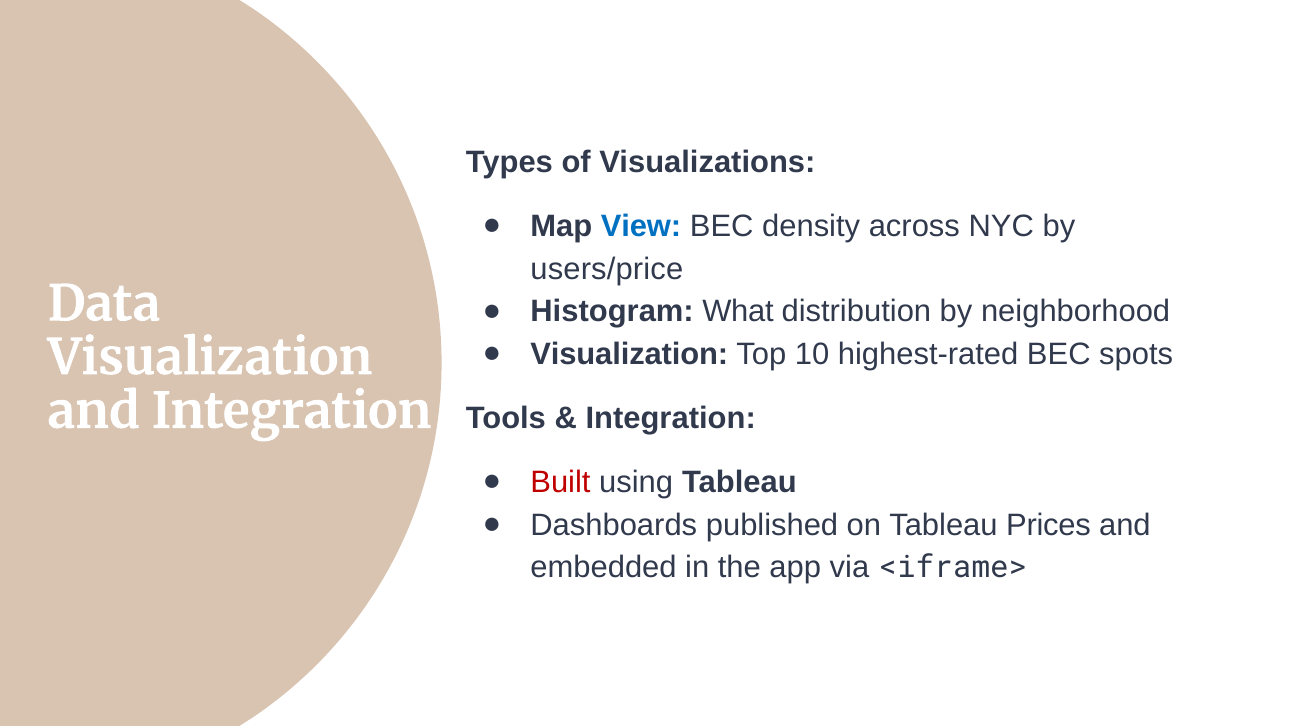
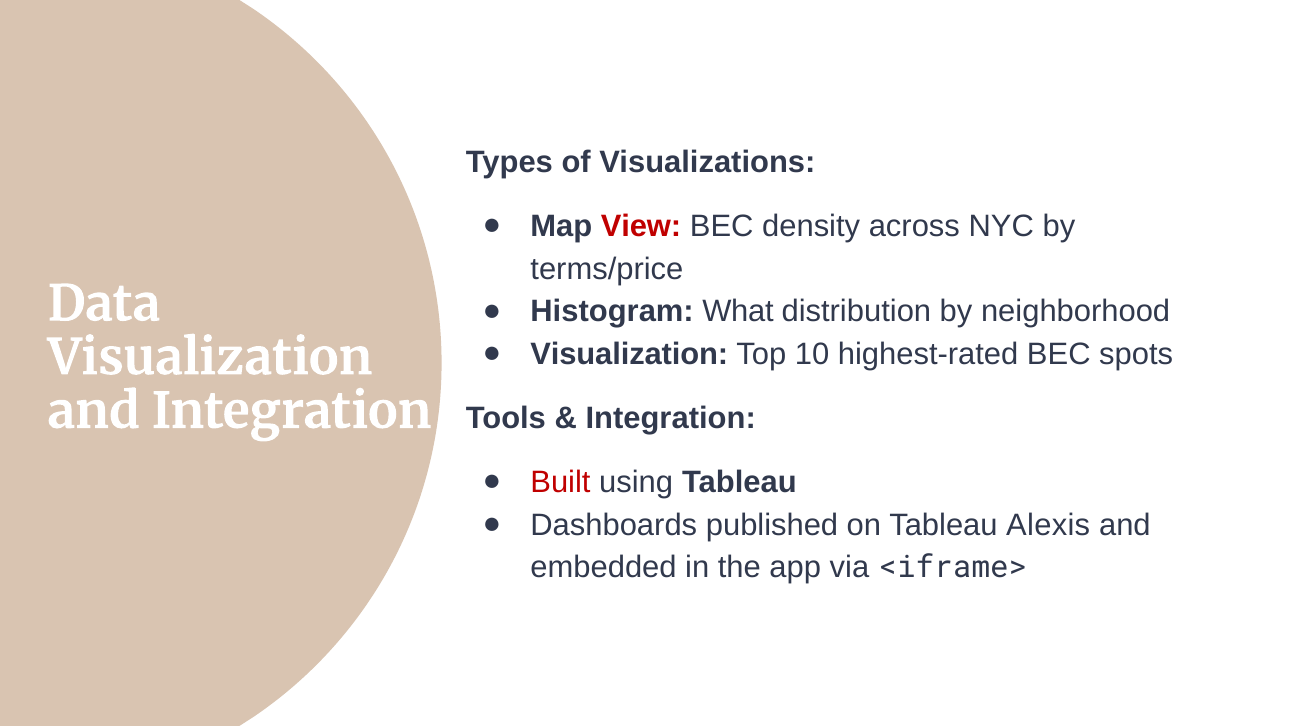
View colour: blue -> red
users/price: users/price -> terms/price
Prices: Prices -> Alexis
